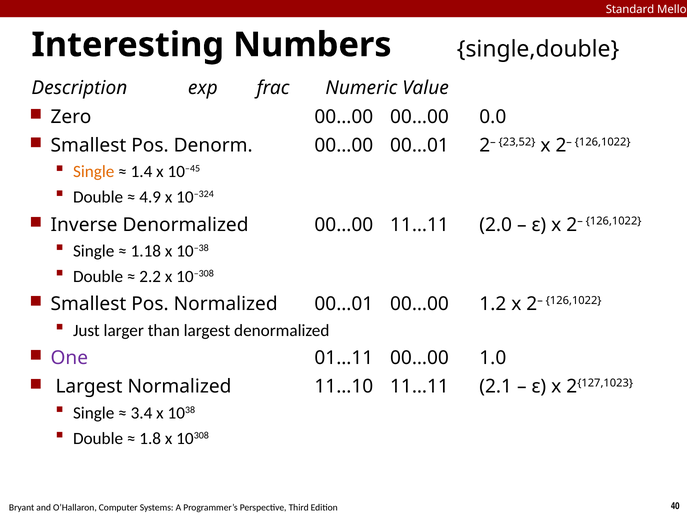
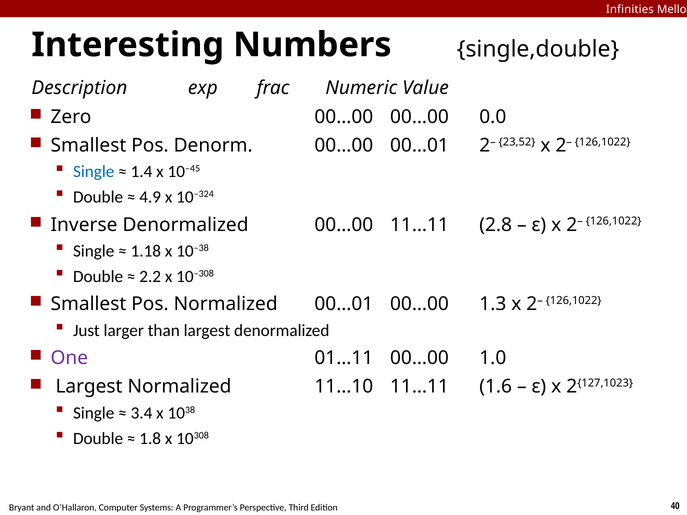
Standard: Standard -> Infinities
Single at (94, 172) colour: orange -> blue
2.0: 2.0 -> 2.8
1.2: 1.2 -> 1.3
2.1: 2.1 -> 1.6
